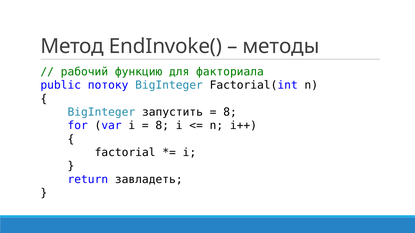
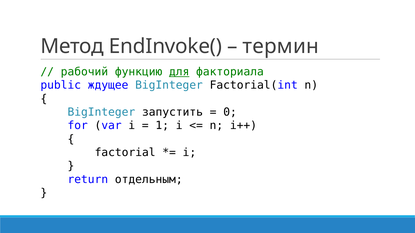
методы: методы -> термин
для underline: none -> present
потоку: потоку -> ждущее
8 at (230, 112): 8 -> 0
8 at (162, 126): 8 -> 1
завладеть: завладеть -> отдельным
